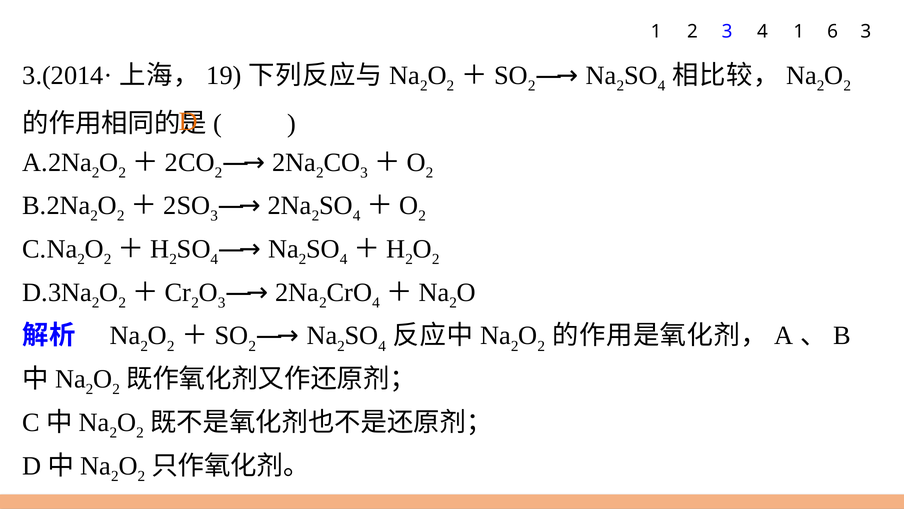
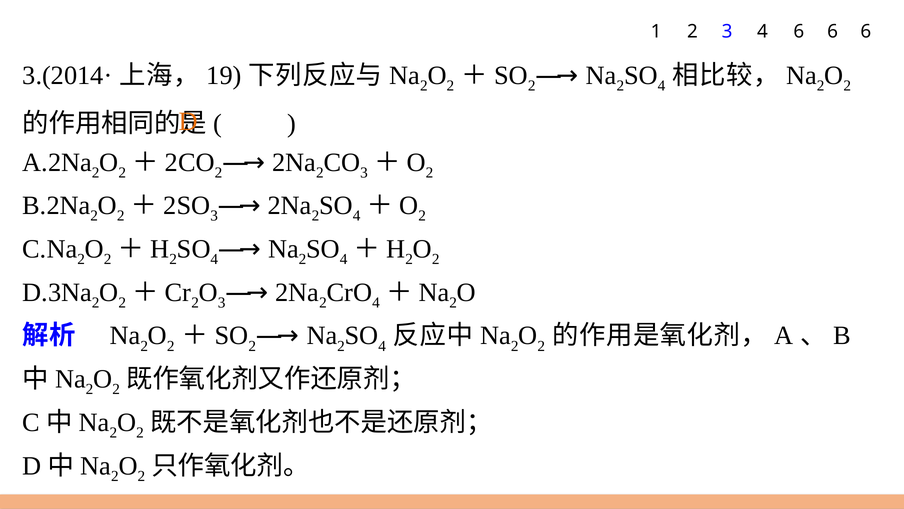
4 1: 1 -> 6
3 at (866, 31): 3 -> 6
